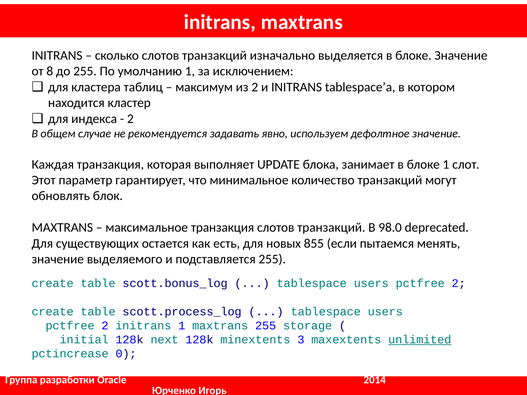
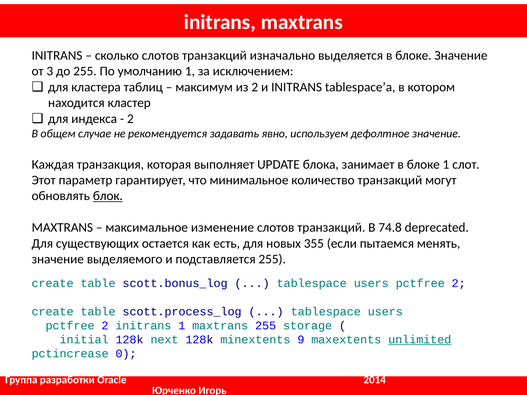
8: 8 -> 3
блок underline: none -> present
максимальное транзакция: транзакция -> изменение
98.0: 98.0 -> 74.8
855: 855 -> 355
3: 3 -> 9
